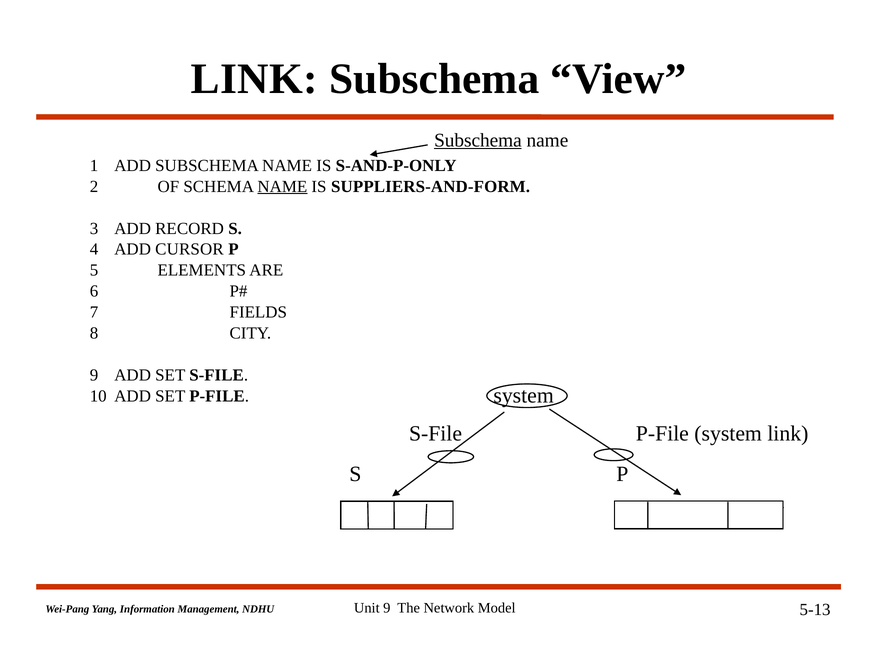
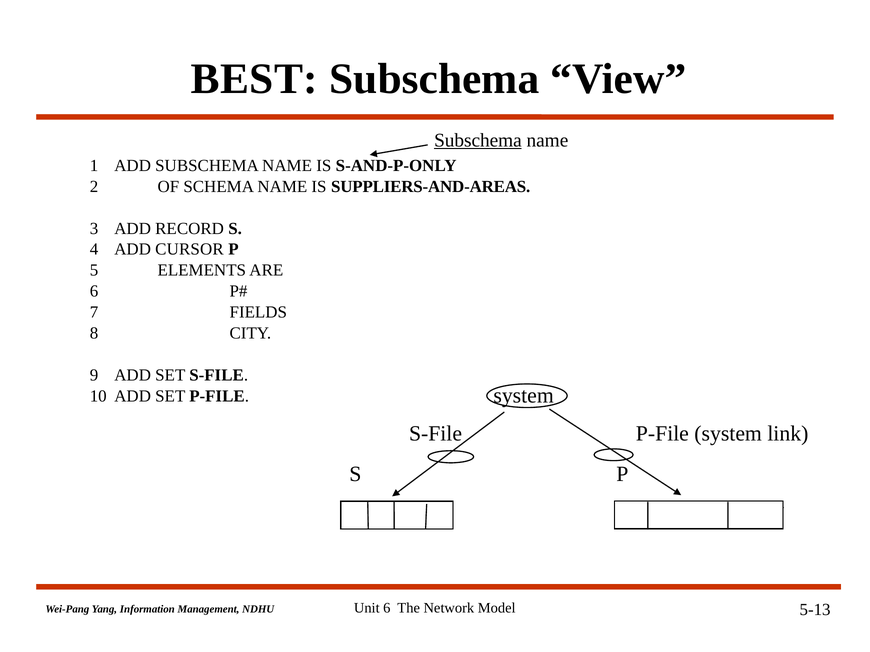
LINK at (254, 79): LINK -> BEST
NAME at (282, 187) underline: present -> none
SUPPLIERS-AND-FORM: SUPPLIERS-AND-FORM -> SUPPLIERS-AND-AREAS
9 at (387, 609): 9 -> 6
